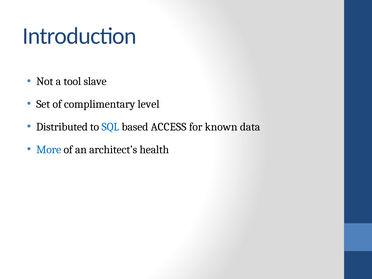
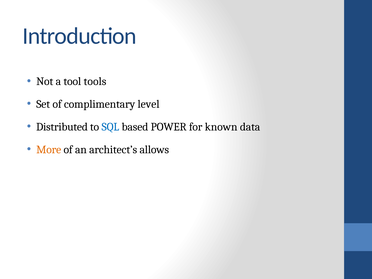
slave: slave -> tools
ACCESS: ACCESS -> POWER
More colour: blue -> orange
health: health -> allows
